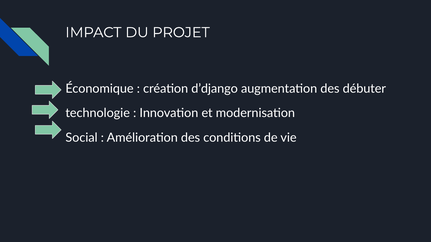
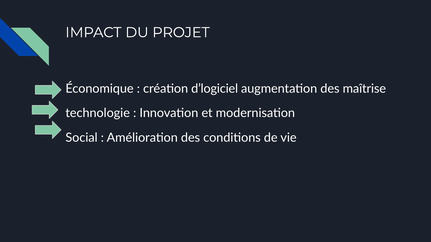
d’django: d’django -> d’logiciel
débuter: débuter -> maîtrise
